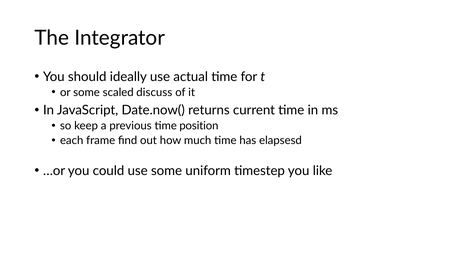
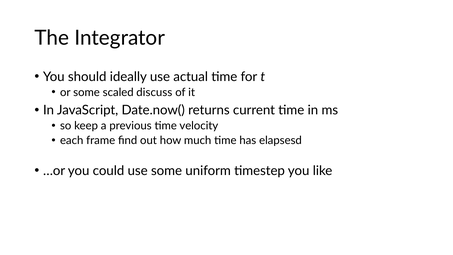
position: position -> velocity
